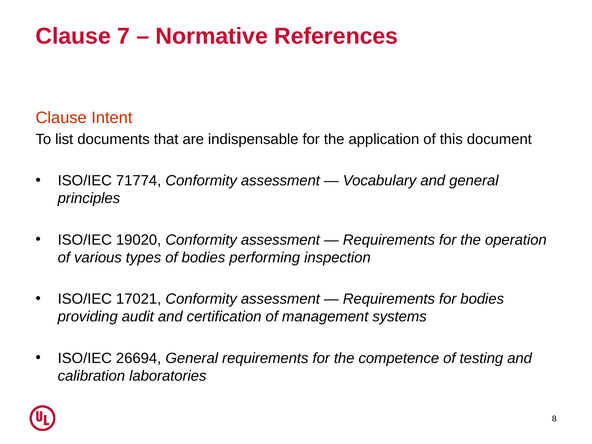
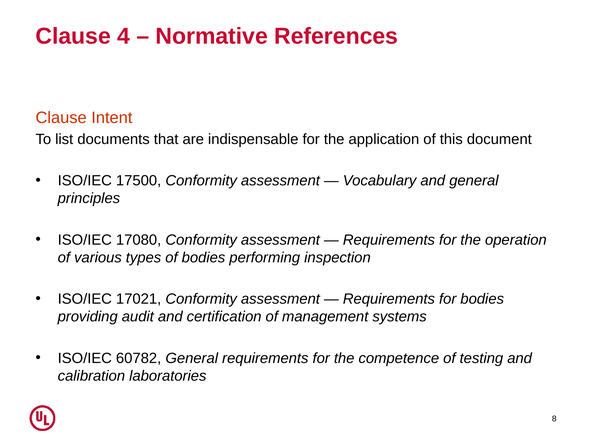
7: 7 -> 4
71774: 71774 -> 17500
19020: 19020 -> 17080
26694: 26694 -> 60782
